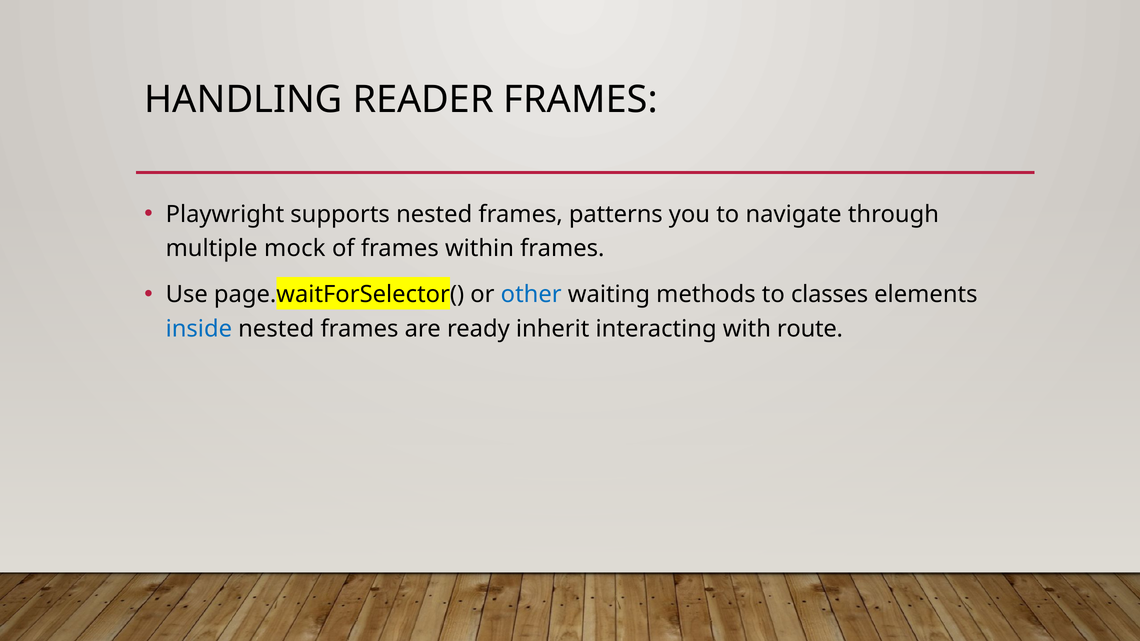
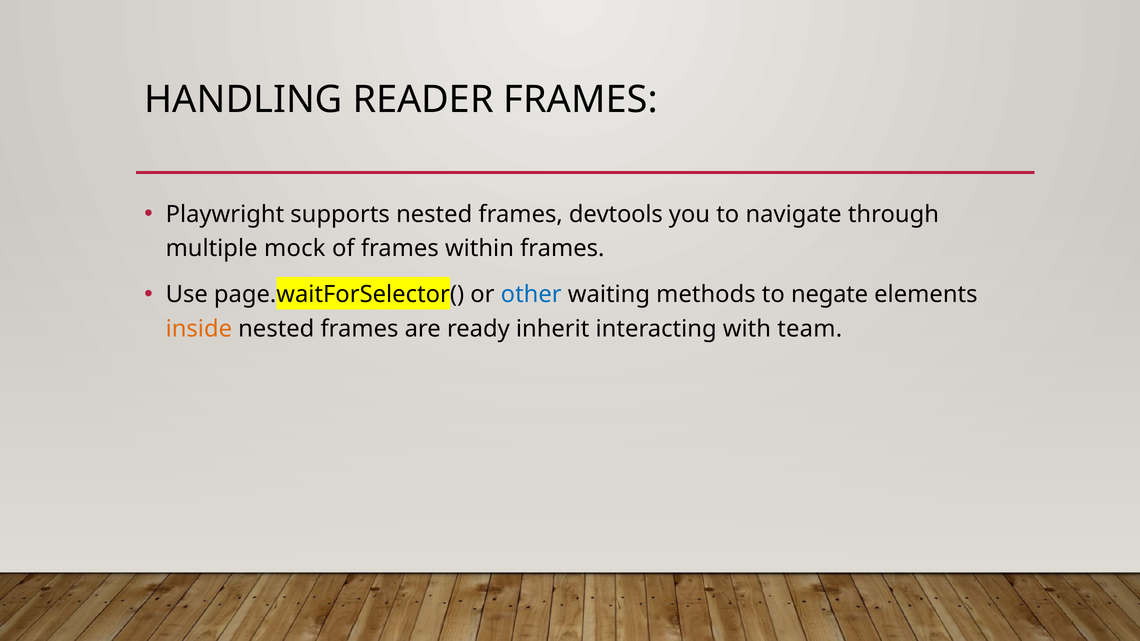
patterns: patterns -> devtools
classes: classes -> negate
inside colour: blue -> orange
route: route -> team
